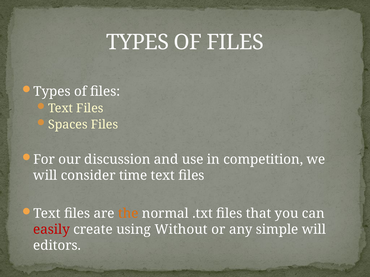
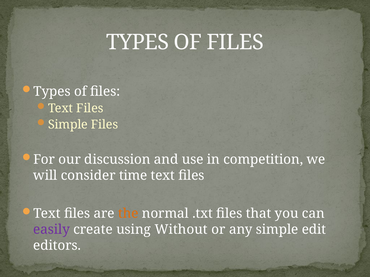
Spaces at (68, 125): Spaces -> Simple
easily colour: red -> purple
simple will: will -> edit
